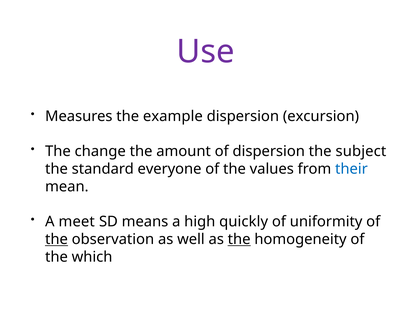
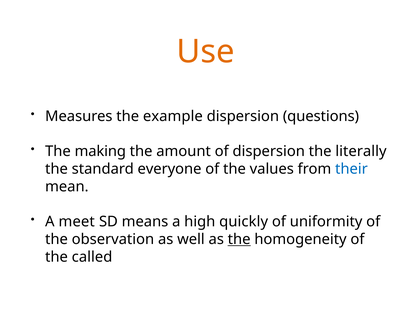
Use colour: purple -> orange
excursion: excursion -> questions
change: change -> making
subject: subject -> literally
the at (57, 239) underline: present -> none
which: which -> called
